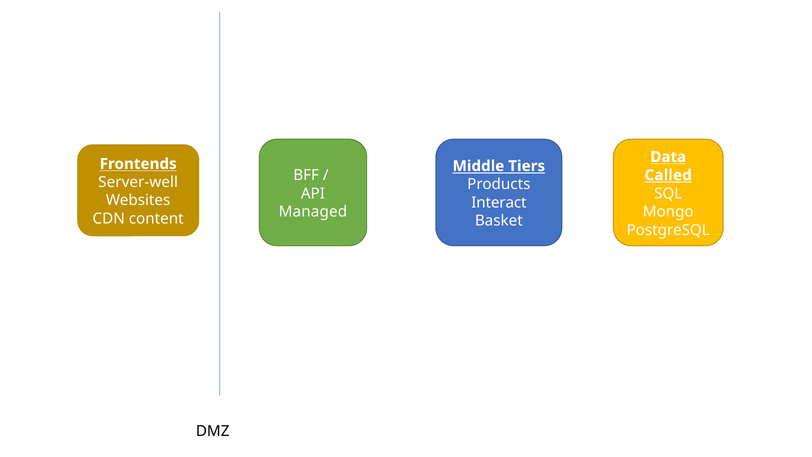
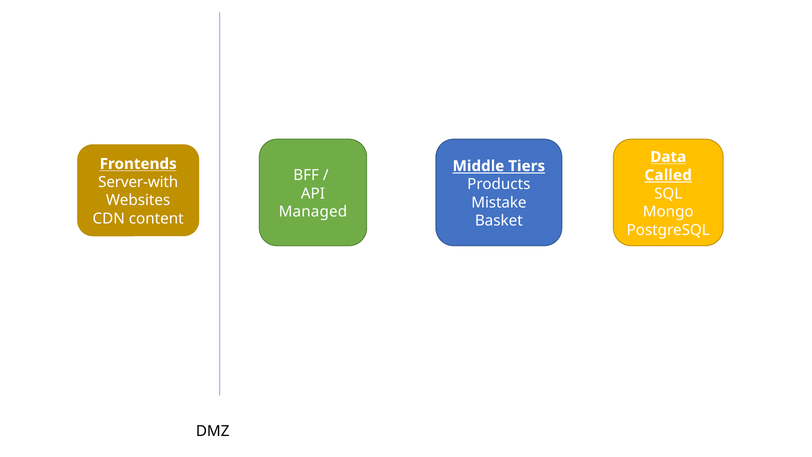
Server-well: Server-well -> Server-with
Interact: Interact -> Mistake
